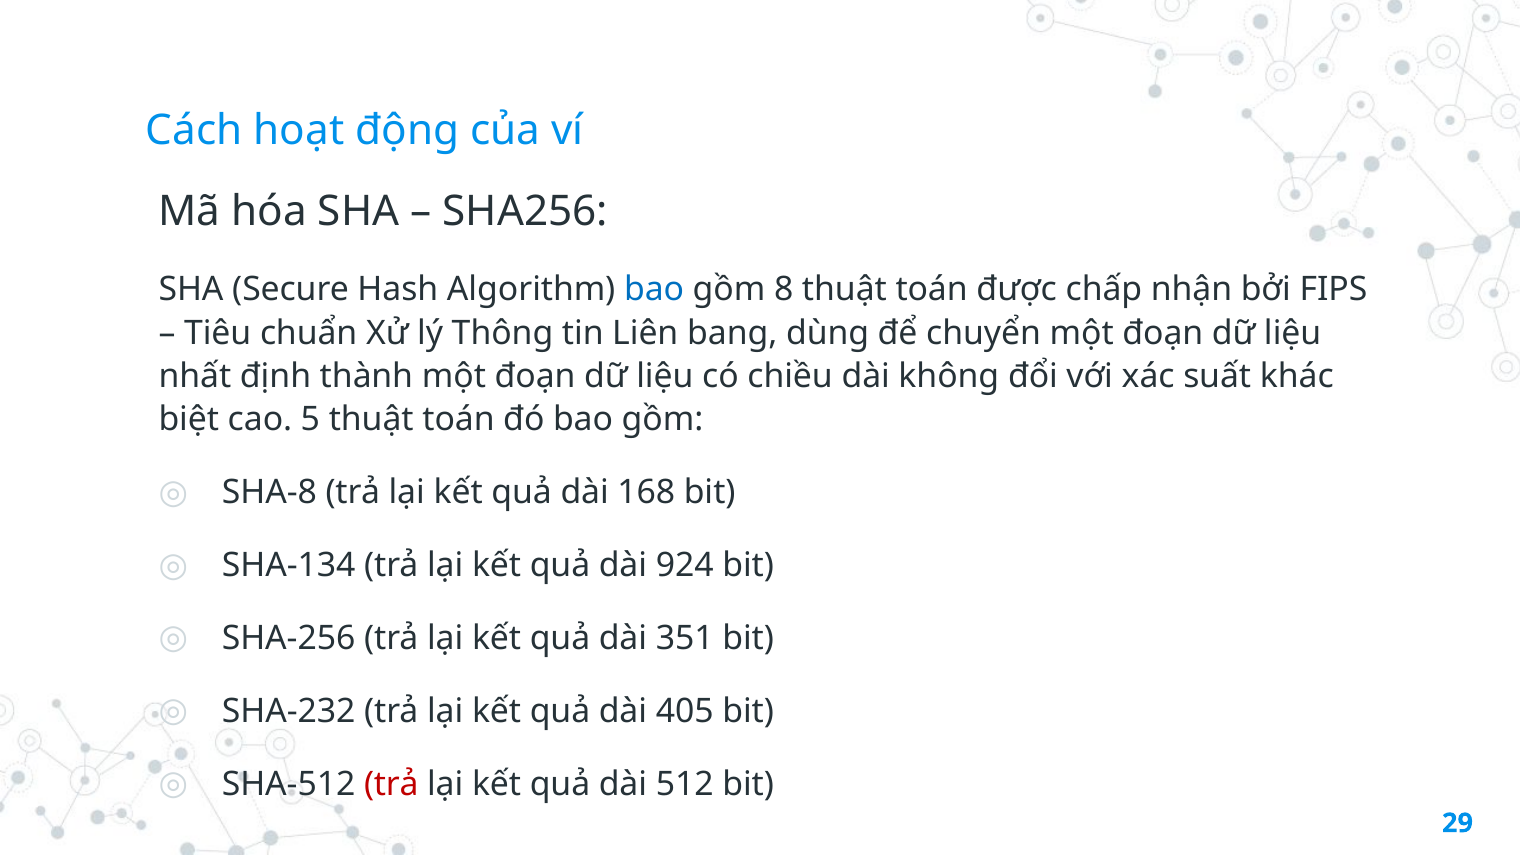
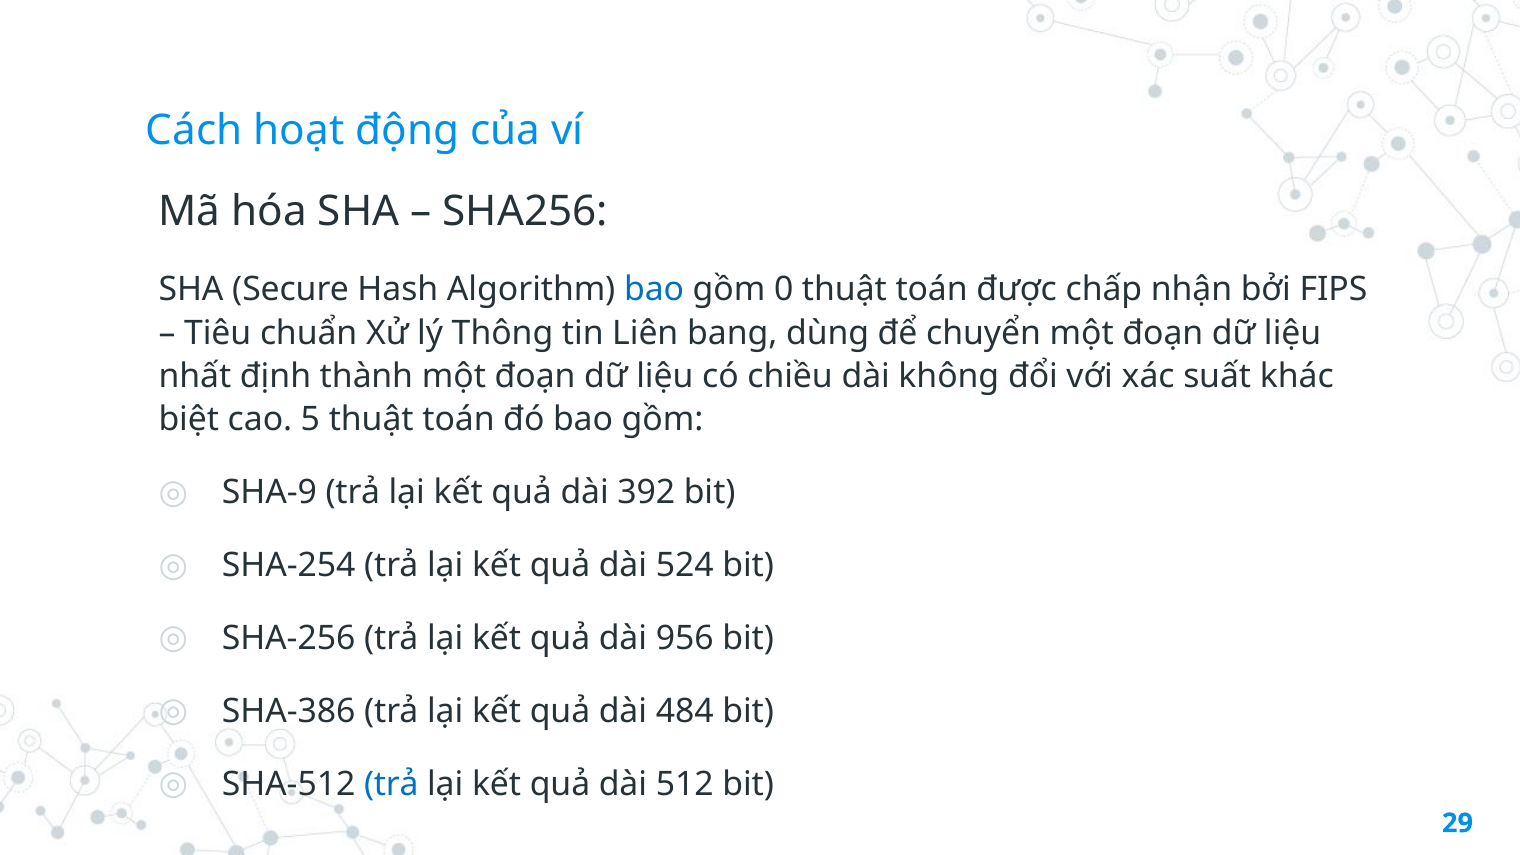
8: 8 -> 0
SHA-8: SHA-8 -> SHA-9
168: 168 -> 392
SHA-134: SHA-134 -> SHA-254
924: 924 -> 524
351: 351 -> 956
SHA-232: SHA-232 -> SHA-386
405: 405 -> 484
trả at (391, 784) colour: red -> blue
